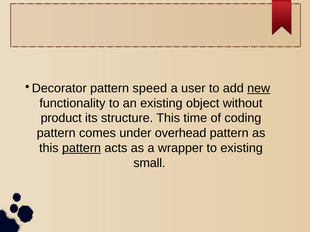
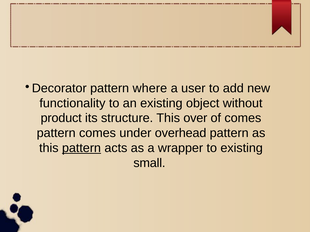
speed: speed -> where
new underline: present -> none
time: time -> over
of coding: coding -> comes
